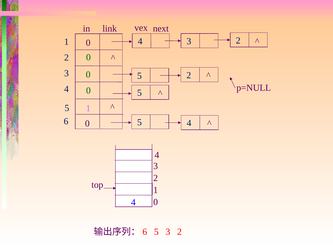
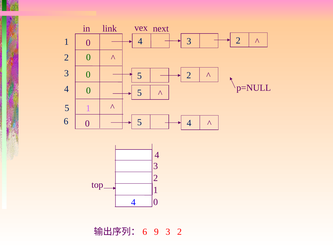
5 at (156, 232): 5 -> 9
